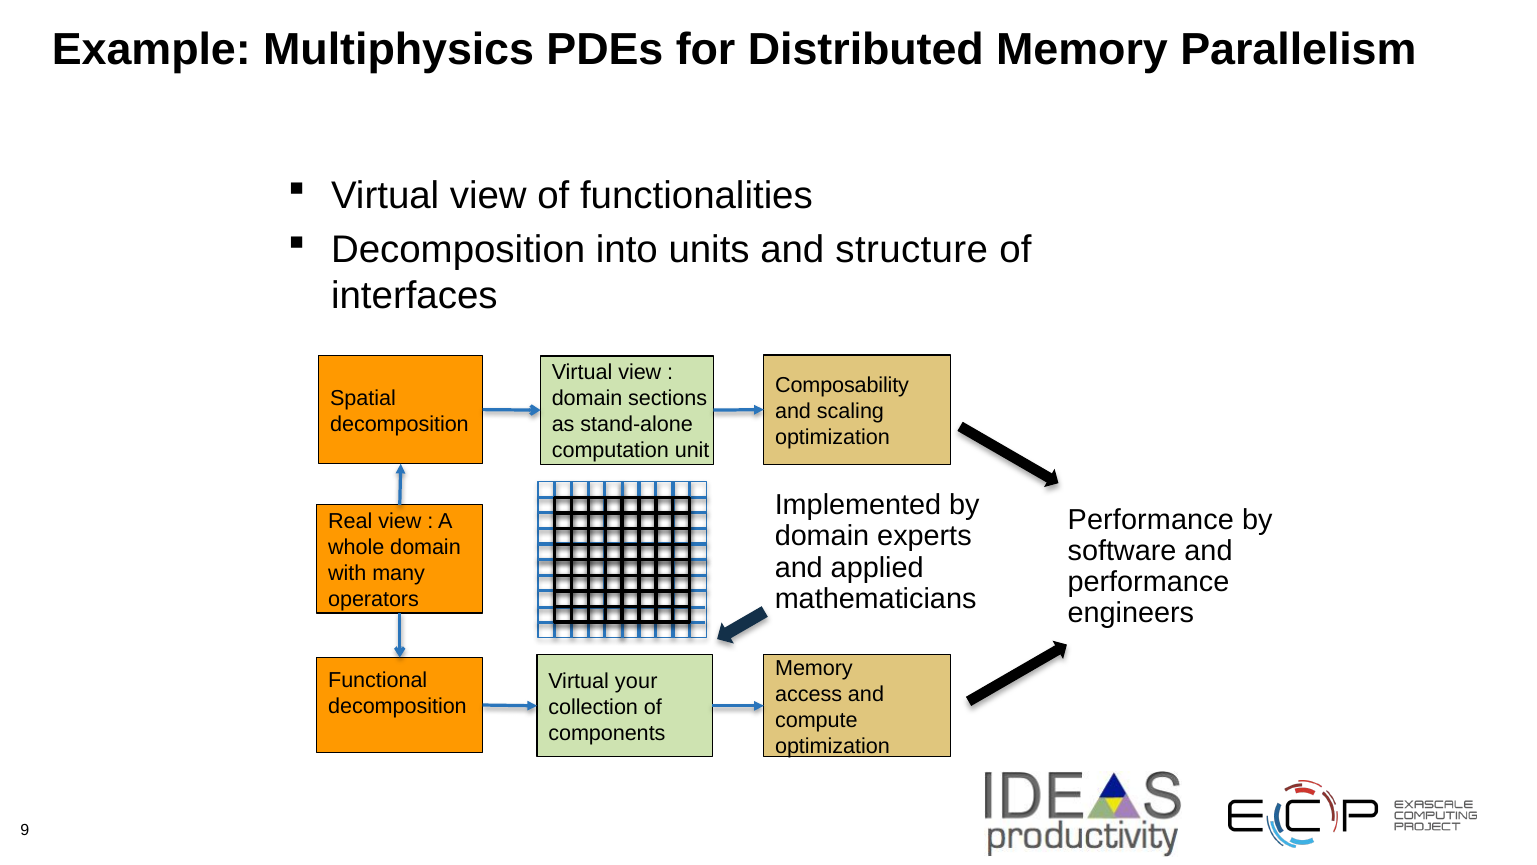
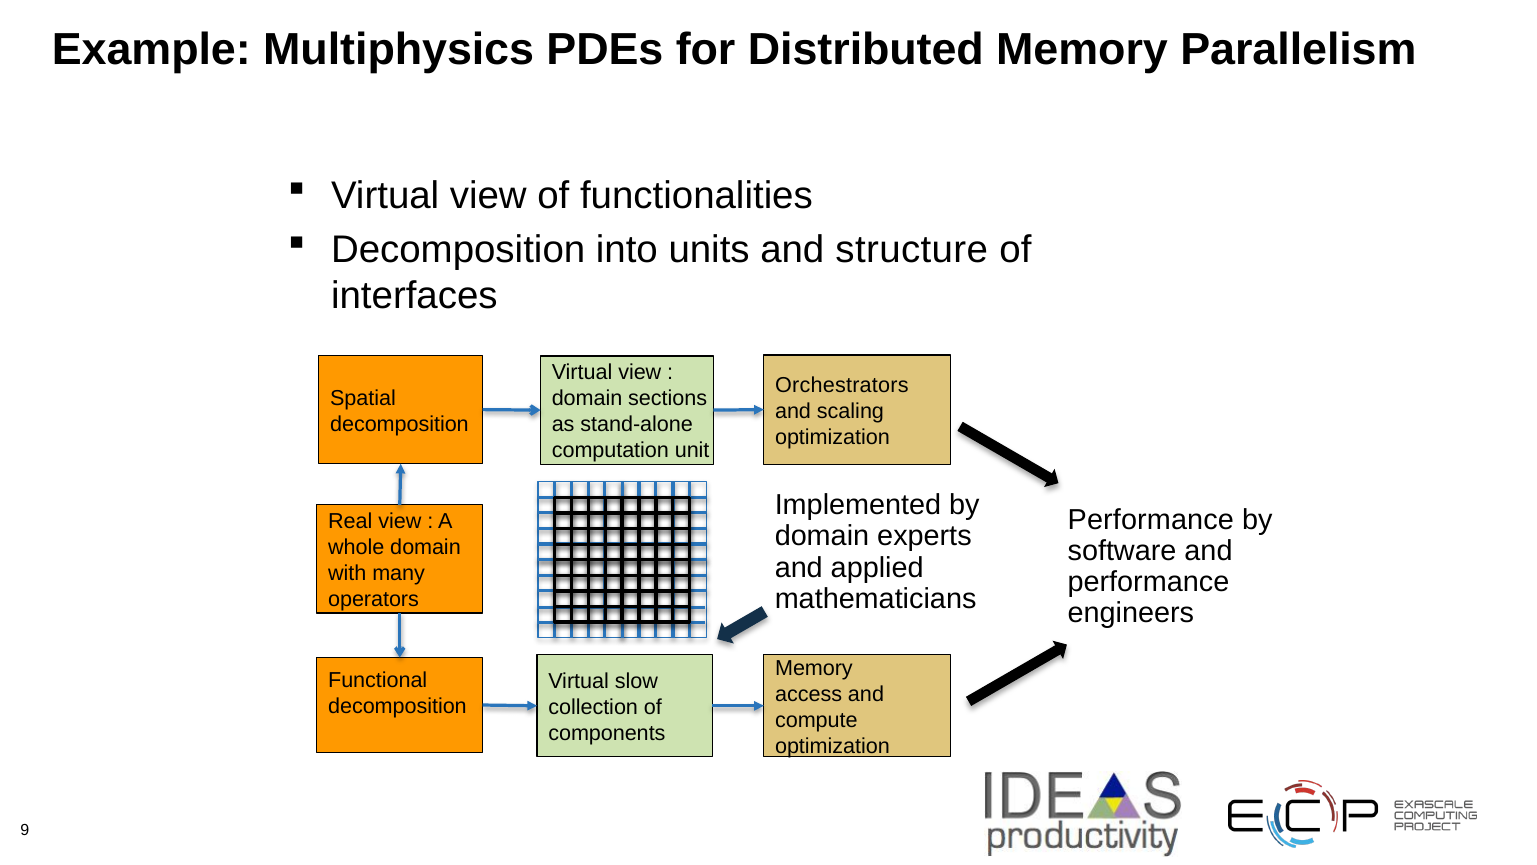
Composability: Composability -> Orchestrators
your: your -> slow
